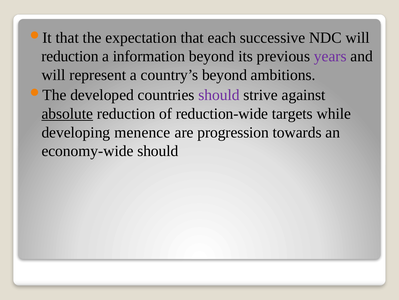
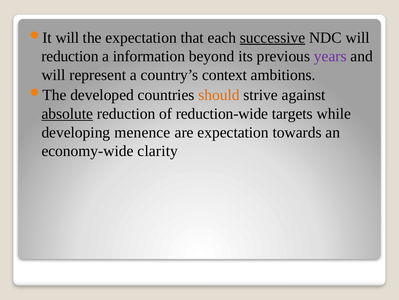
that at (67, 38): that -> will
successive underline: none -> present
country’s beyond: beyond -> context
should at (219, 95) colour: purple -> orange
are progression: progression -> expectation
economy-wide should: should -> clarity
